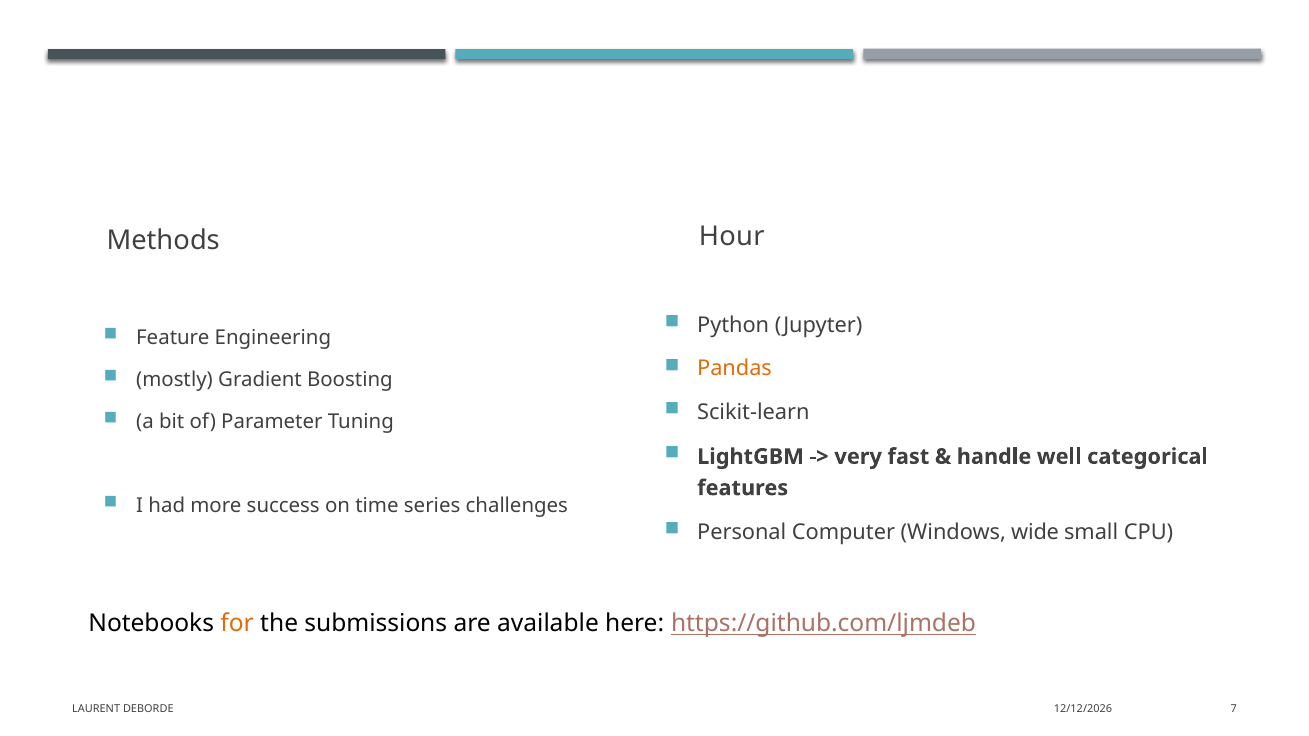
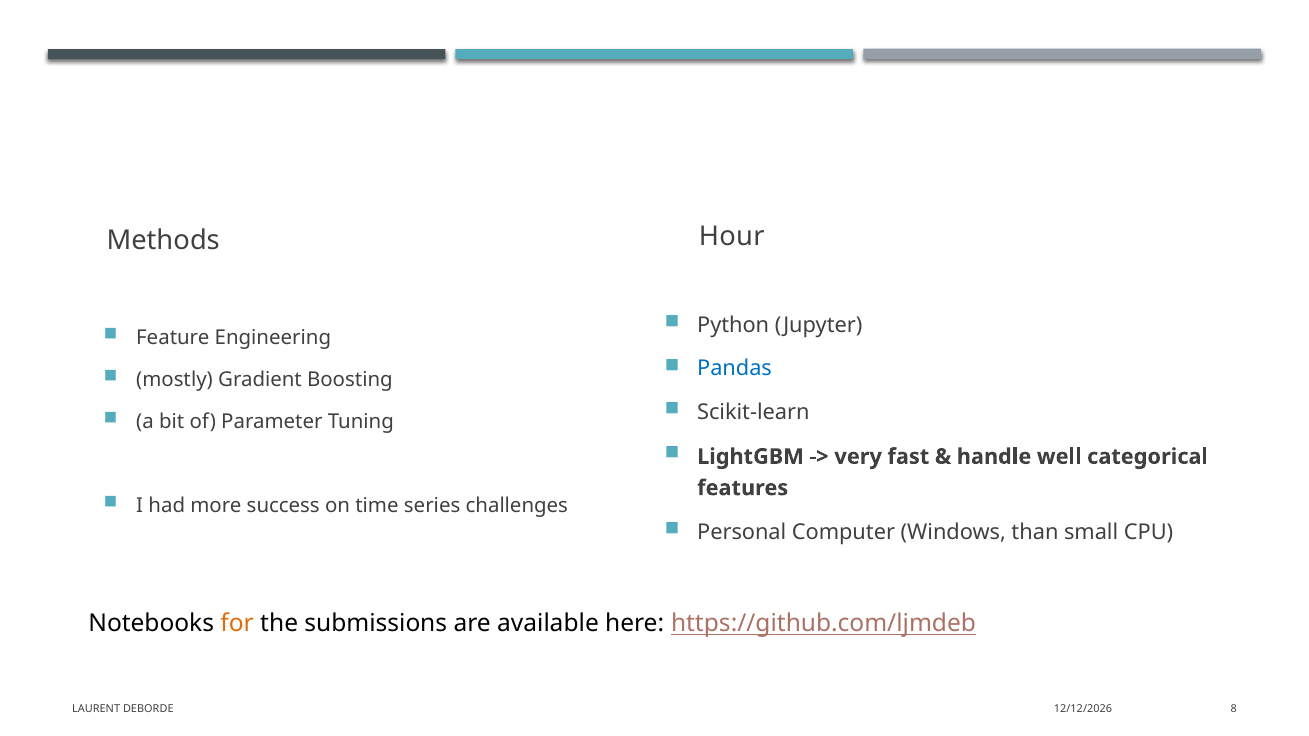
Pandas colour: orange -> blue
wide: wide -> than
7: 7 -> 8
